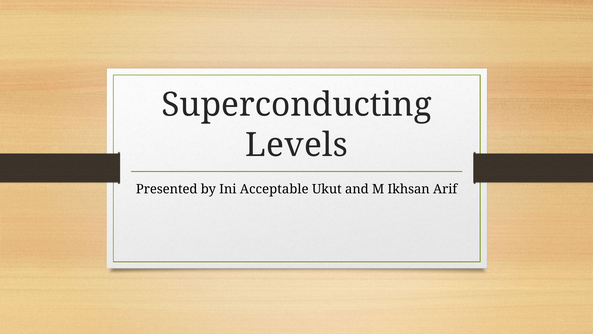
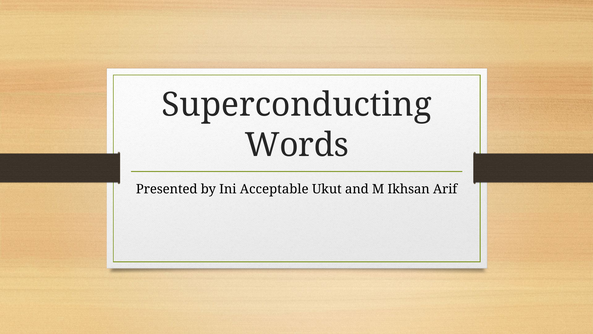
Levels: Levels -> Words
